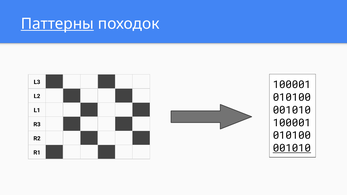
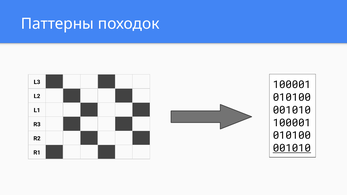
Паттерны underline: present -> none
